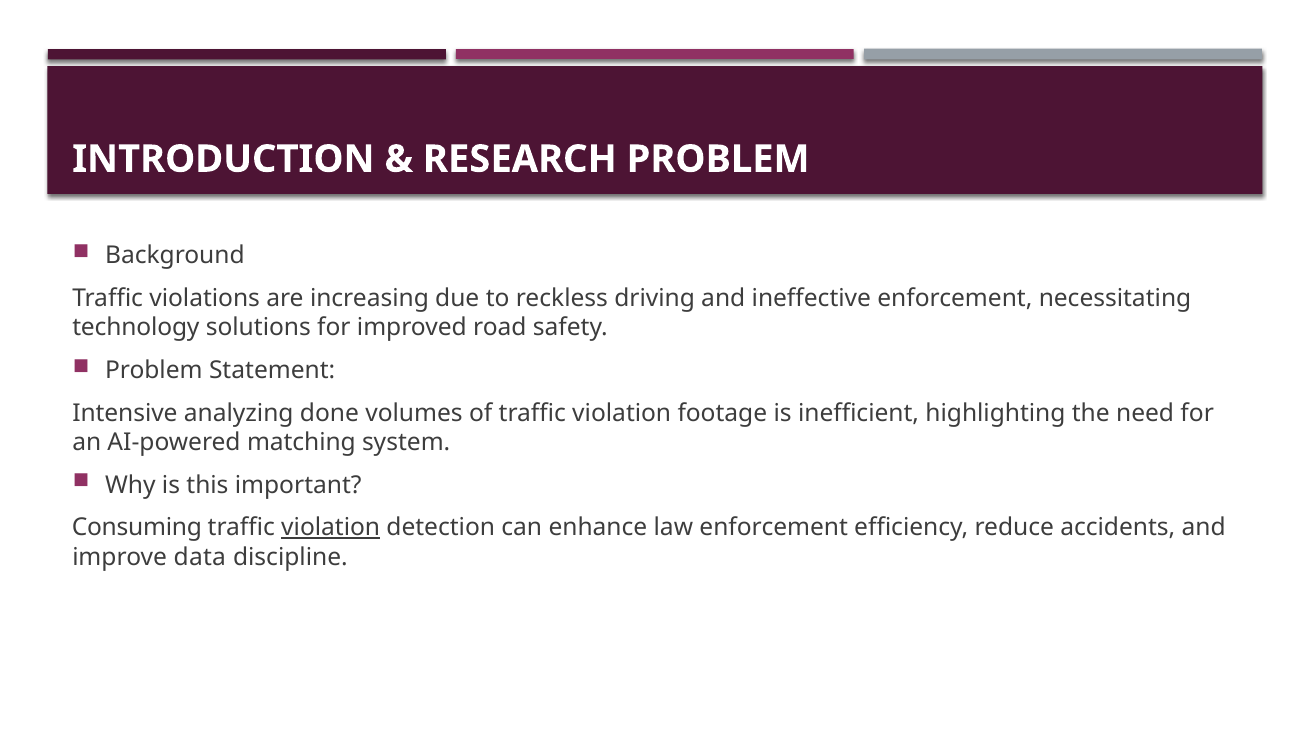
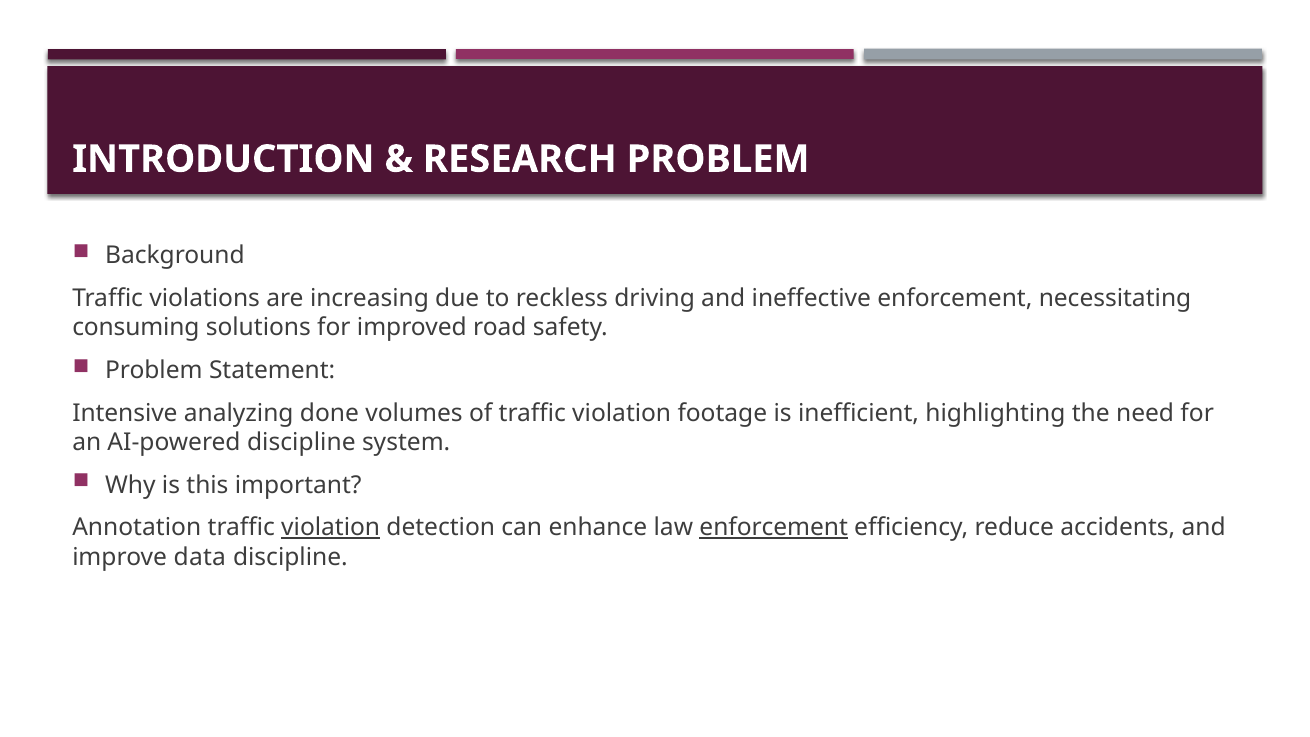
technology: technology -> consuming
AI-powered matching: matching -> discipline
Consuming: Consuming -> Annotation
enforcement at (774, 528) underline: none -> present
